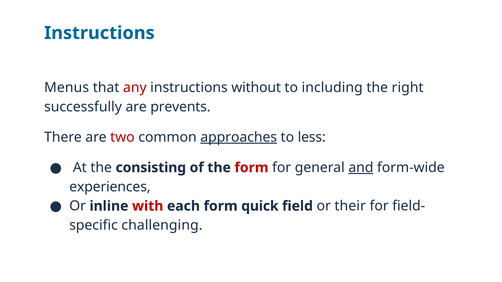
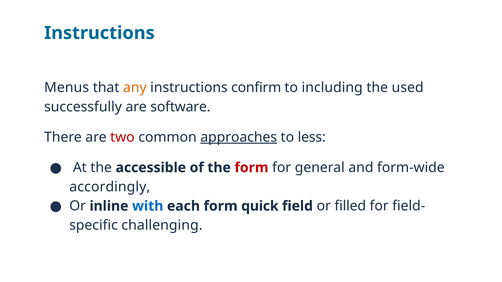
any colour: red -> orange
without: without -> confirm
right: right -> used
prevents: prevents -> software
consisting: consisting -> accessible
and underline: present -> none
experiences: experiences -> accordingly
with colour: red -> blue
their: their -> filled
